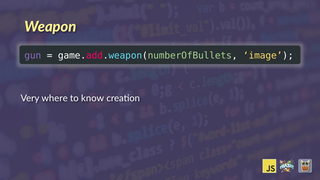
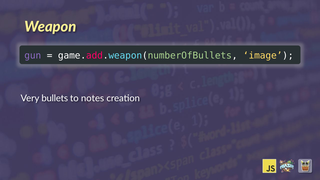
where: where -> bullets
know: know -> notes
